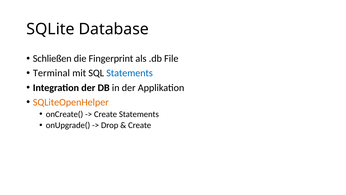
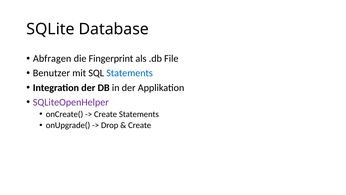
Schließen: Schließen -> Abfragen
Terminal: Terminal -> Benutzer
SQLiteOpenHelper colour: orange -> purple
